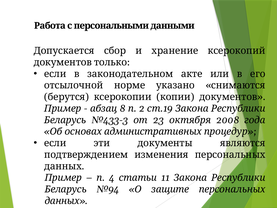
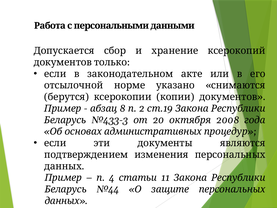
23: 23 -> 20
№94: №94 -> №44
